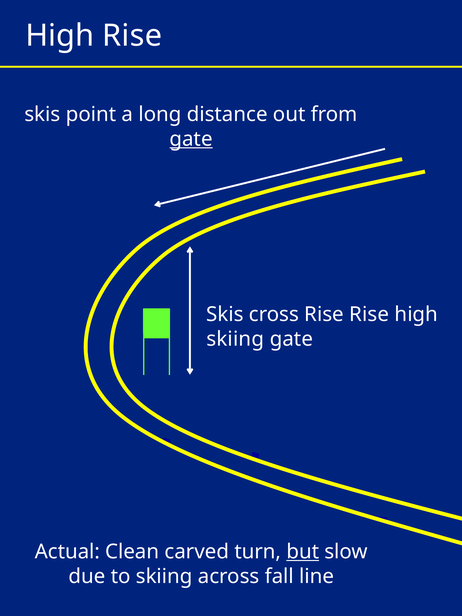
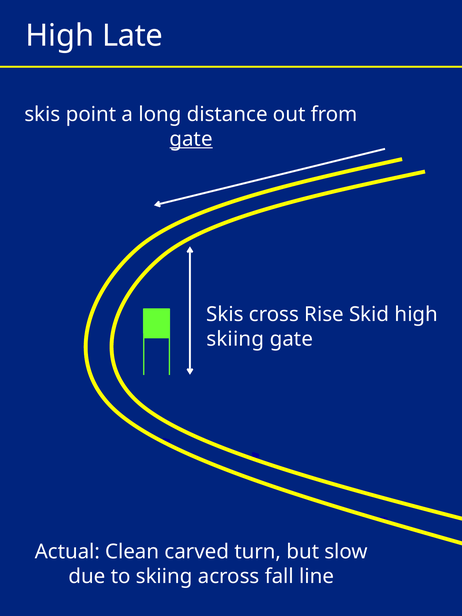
High Rise: Rise -> Late
Rise Rise: Rise -> Skid
but underline: present -> none
